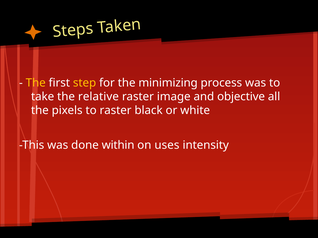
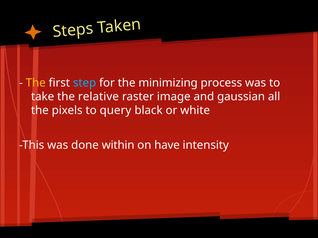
step colour: yellow -> light blue
objective: objective -> gaussian
to raster: raster -> query
uses: uses -> have
